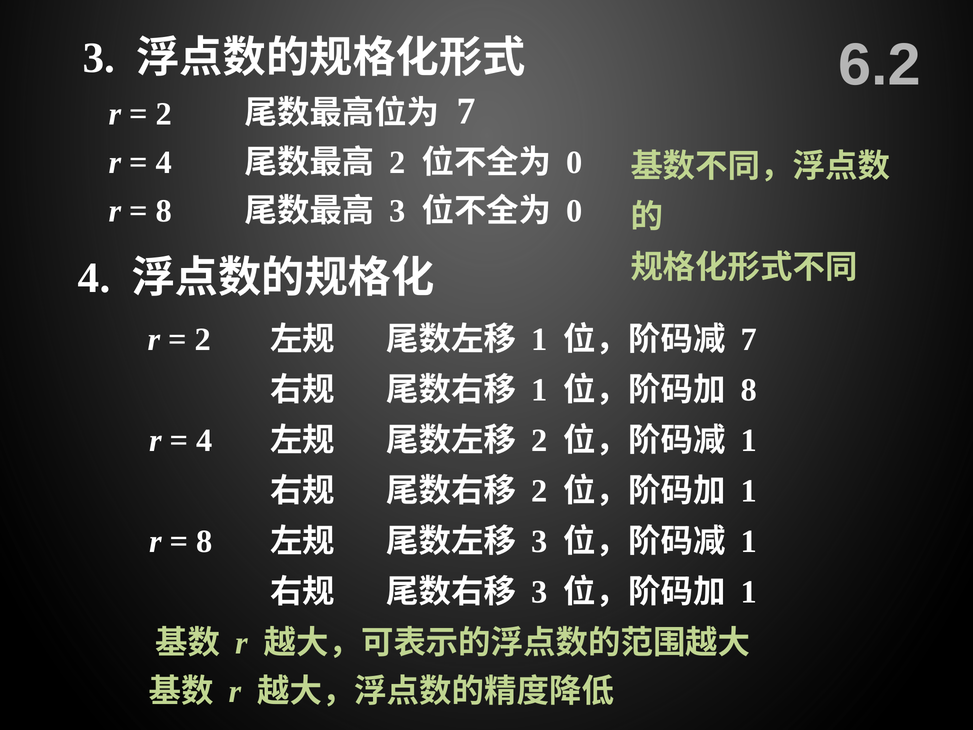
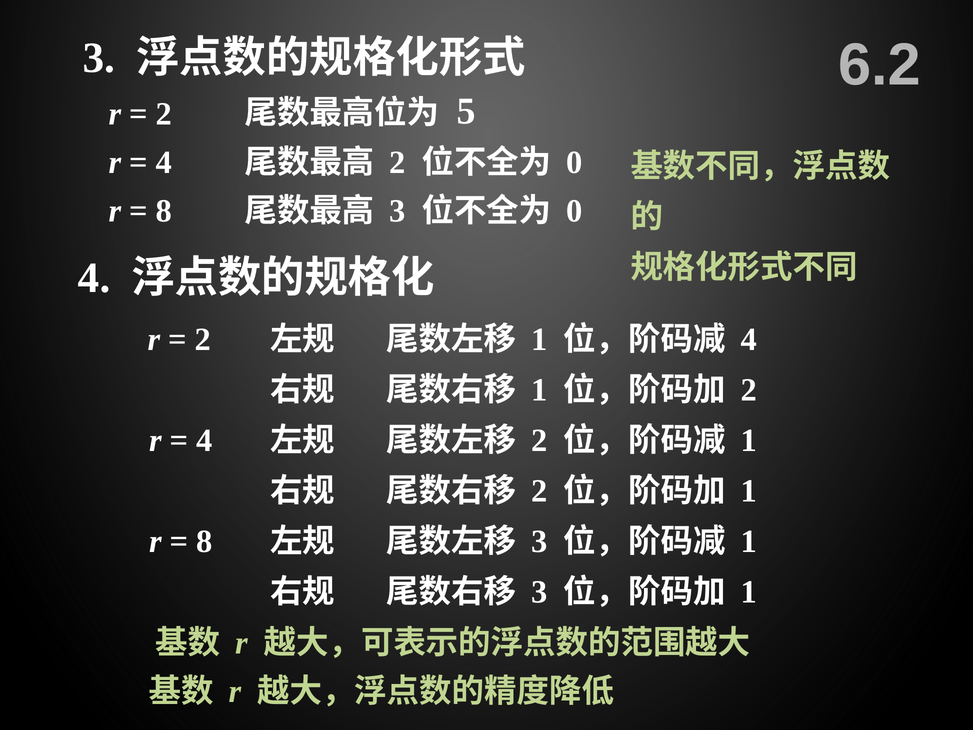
7 at (466, 111): 7 -> 5
7 at (749, 339): 7 -> 4
8 at (749, 390): 8 -> 2
